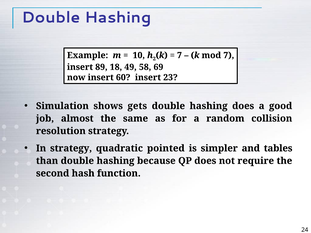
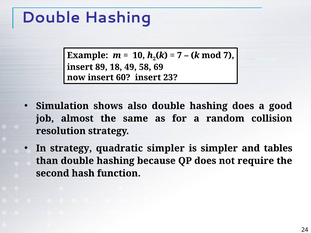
gets: gets -> also
quadratic pointed: pointed -> simpler
